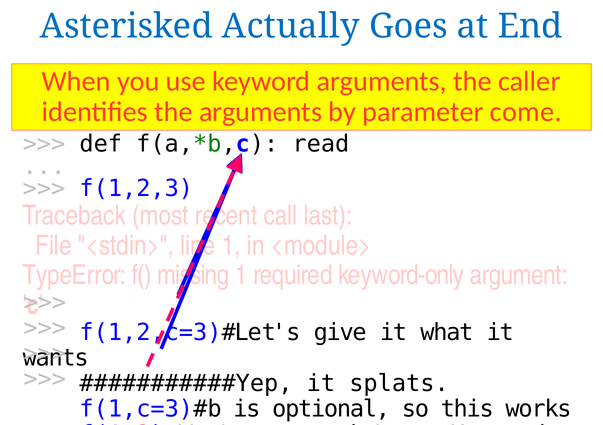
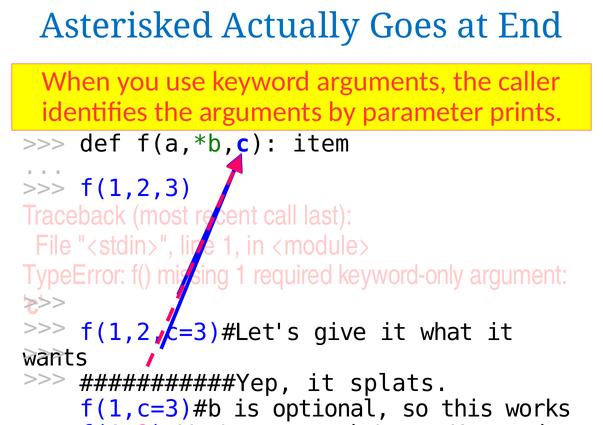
come: come -> prints
read: read -> item
